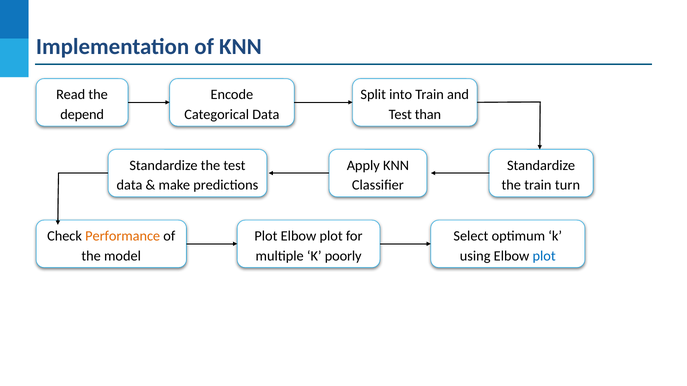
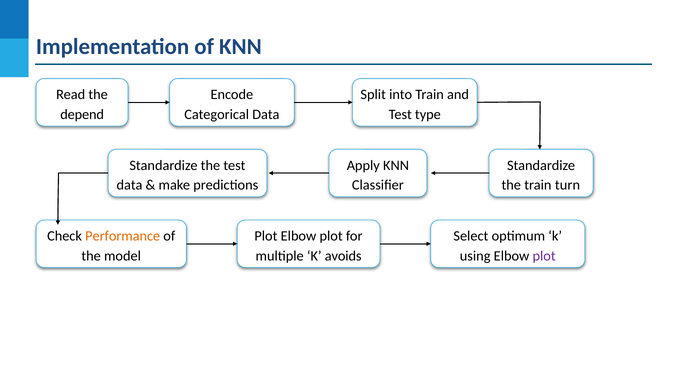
than: than -> type
poorly: poorly -> avoids
plot at (544, 256) colour: blue -> purple
